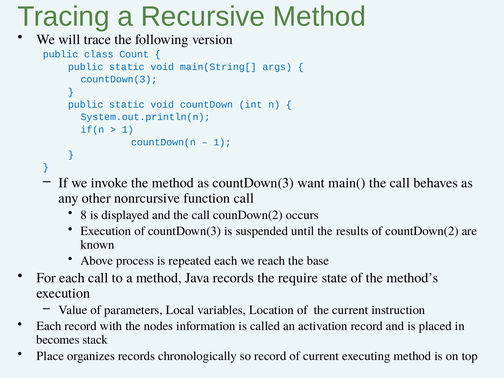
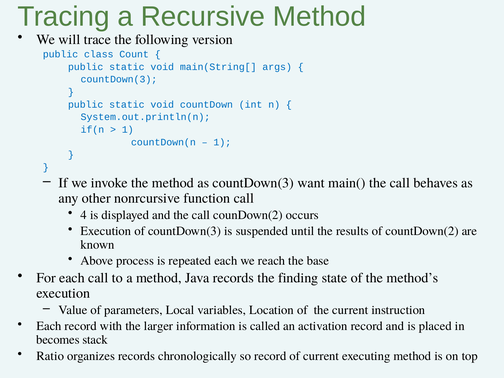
8: 8 -> 4
require: require -> finding
nodes: nodes -> larger
Place: Place -> Ratio
